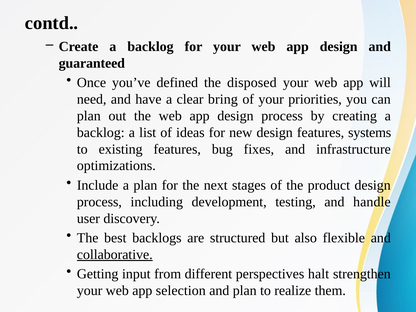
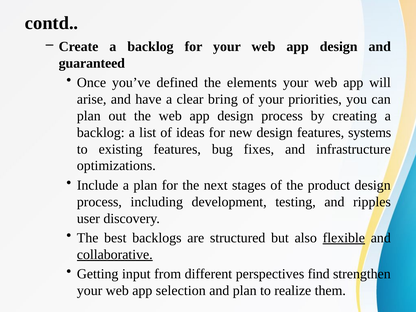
disposed: disposed -> elements
need: need -> arise
handle: handle -> ripples
flexible underline: none -> present
halt: halt -> find
